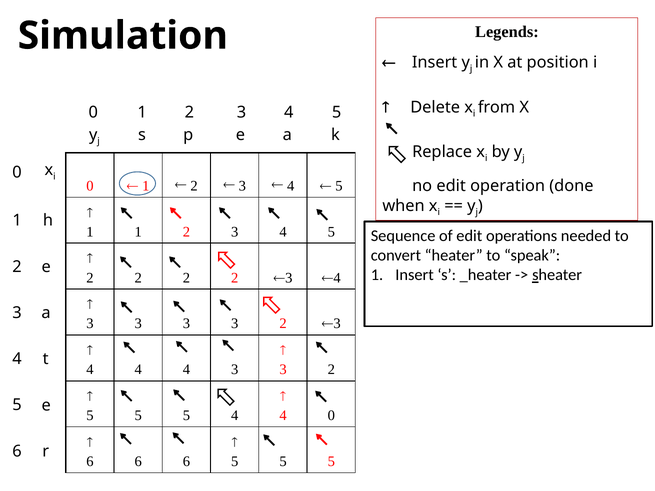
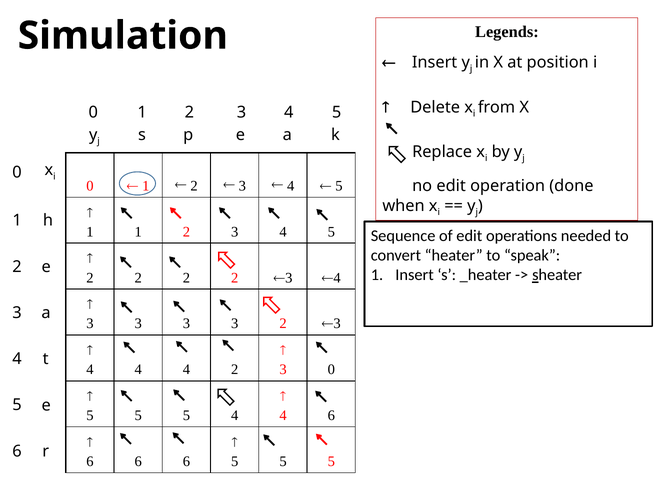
4 3: 3 -> 2
2 at (331, 370): 2 -> 0
0 at (331, 416): 0 -> 6
